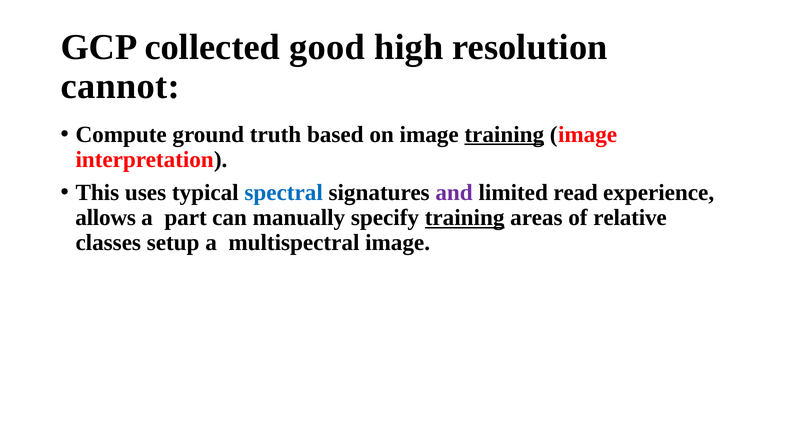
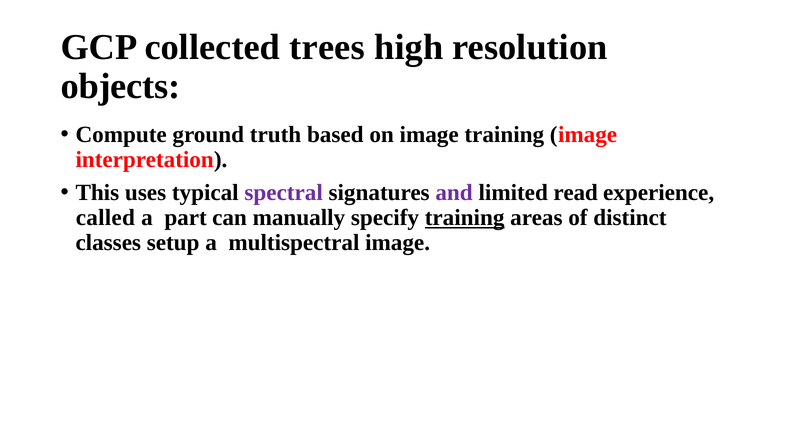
good: good -> trees
cannot: cannot -> objects
training at (504, 134) underline: present -> none
spectral colour: blue -> purple
allows: allows -> called
relative: relative -> distinct
